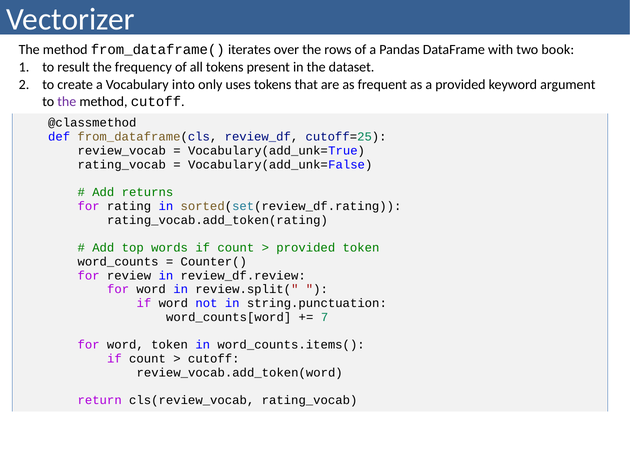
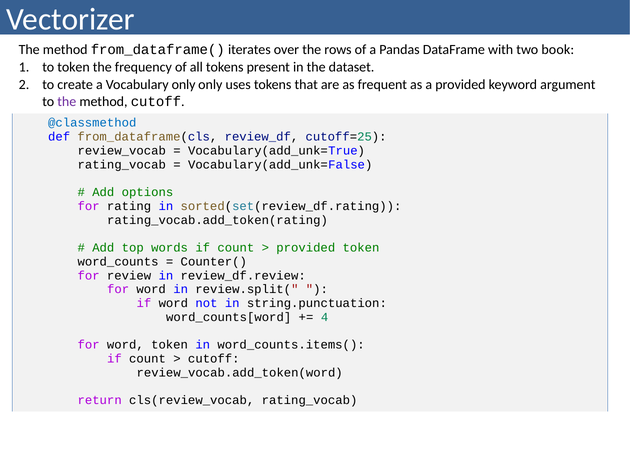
to result: result -> token
Vocabulary into: into -> only
@classmethod colour: black -> blue
returns: returns -> options
7: 7 -> 4
